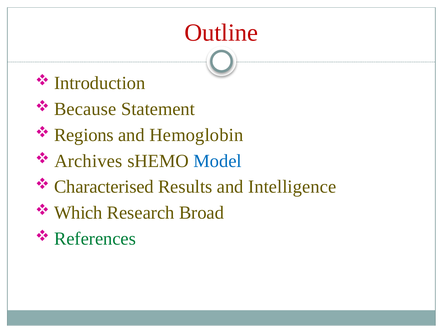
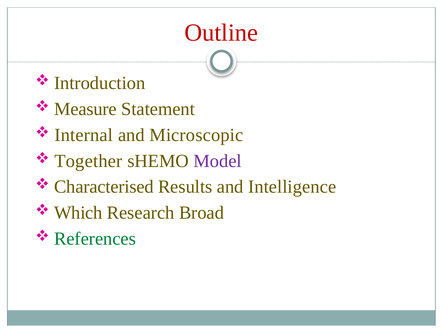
Because: Because -> Measure
Regions: Regions -> Internal
Hemoglobin: Hemoglobin -> Microscopic
Archives: Archives -> Together
Model colour: blue -> purple
